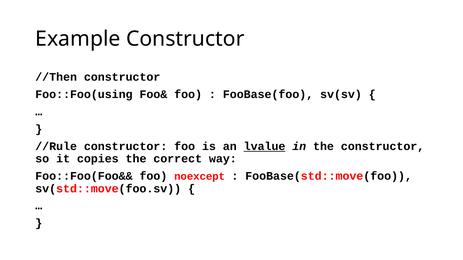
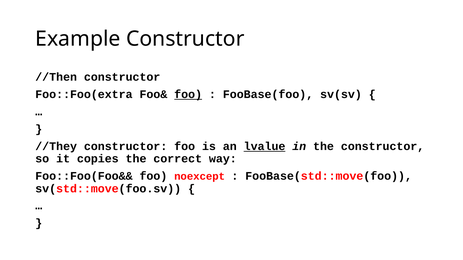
Foo::Foo(using: Foo::Foo(using -> Foo::Foo(extra
foo at (188, 95) underline: none -> present
//Rule: //Rule -> //They
